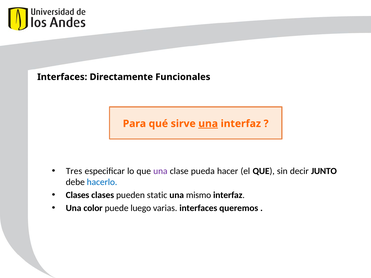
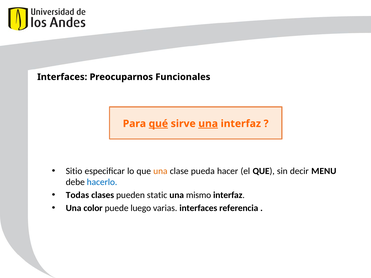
Directamente: Directamente -> Preocuparnos
qué underline: none -> present
Tres: Tres -> Sitio
una at (160, 171) colour: purple -> orange
JUNTO: JUNTO -> MENU
Clases at (78, 195): Clases -> Todas
queremos: queremos -> referencia
